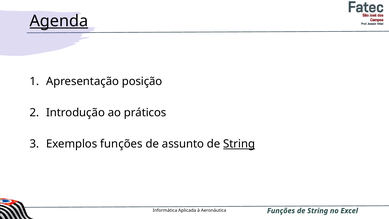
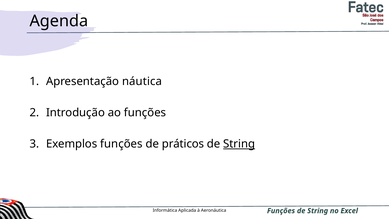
Agenda underline: present -> none
posição: posição -> náutica
ao práticos: práticos -> funções
assunto: assunto -> práticos
